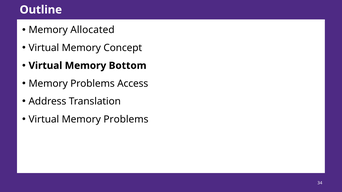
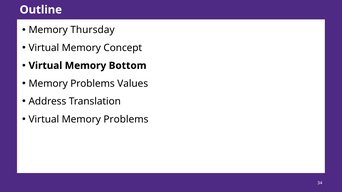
Allocated: Allocated -> Thursday
Access: Access -> Values
